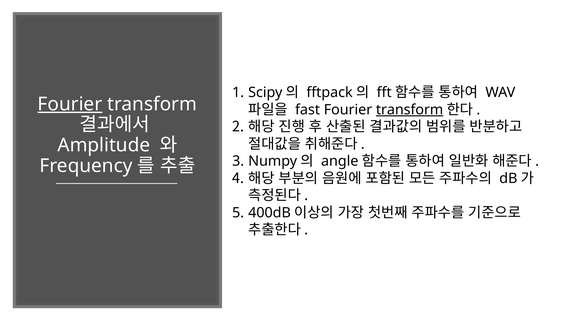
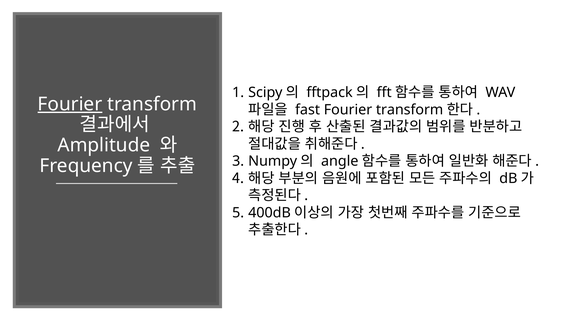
transform at (410, 110) underline: present -> none
